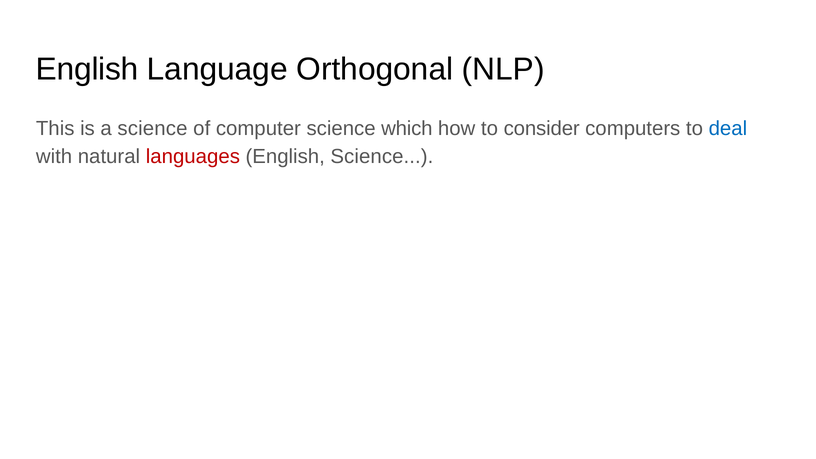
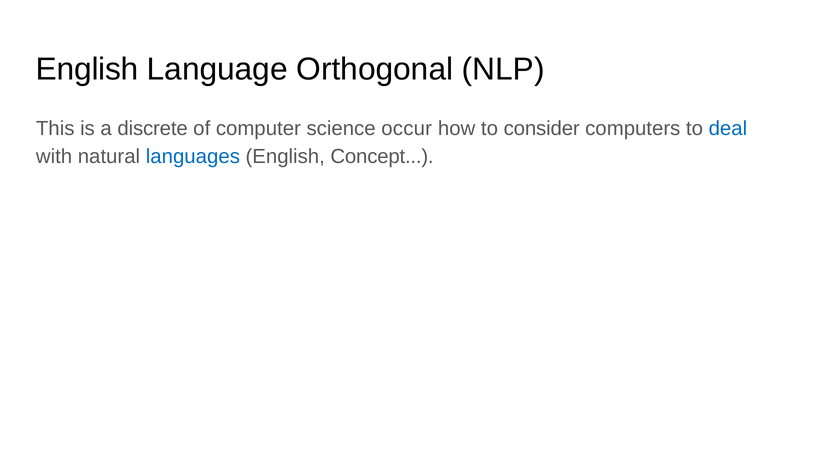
a science: science -> discrete
which: which -> occur
languages colour: red -> blue
English Science: Science -> Concept
